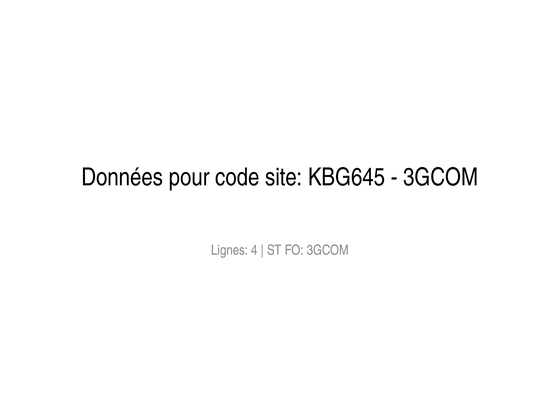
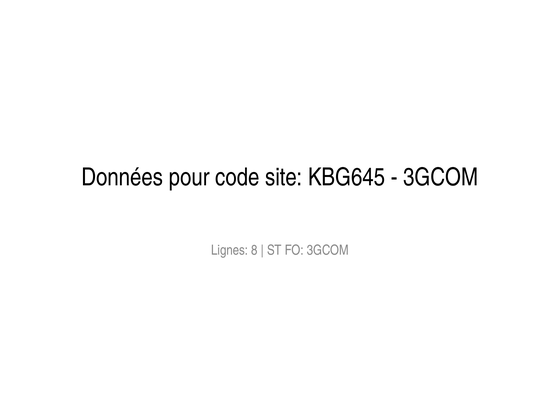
4: 4 -> 8
